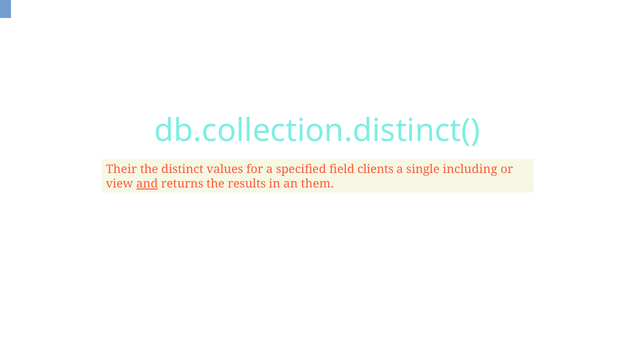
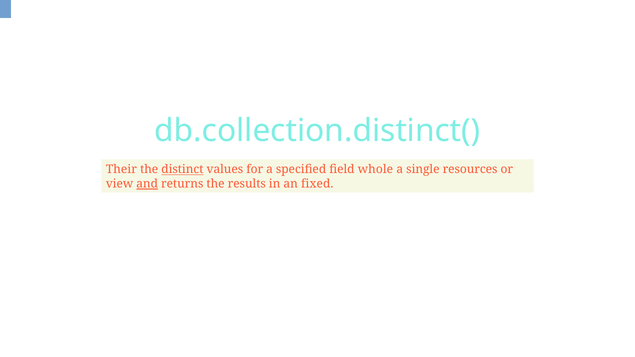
distinct underline: none -> present
clients: clients -> whole
including: including -> resources
them: them -> fixed
